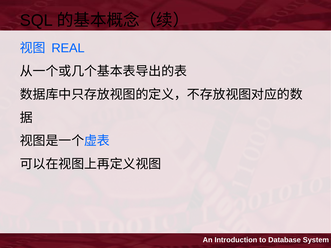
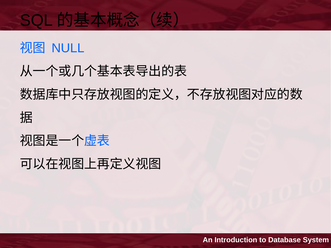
REAL: REAL -> NULL
